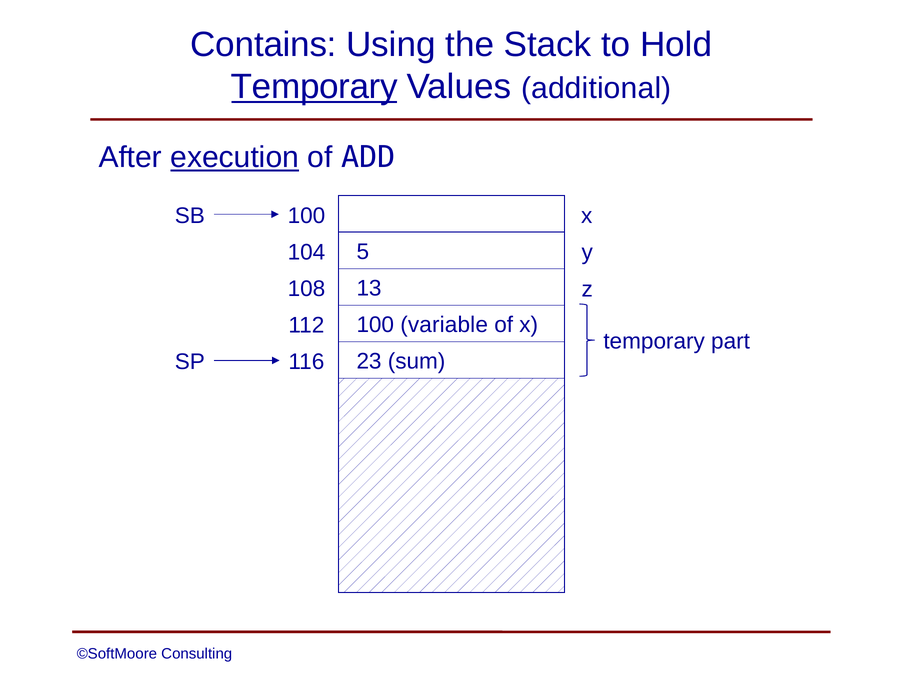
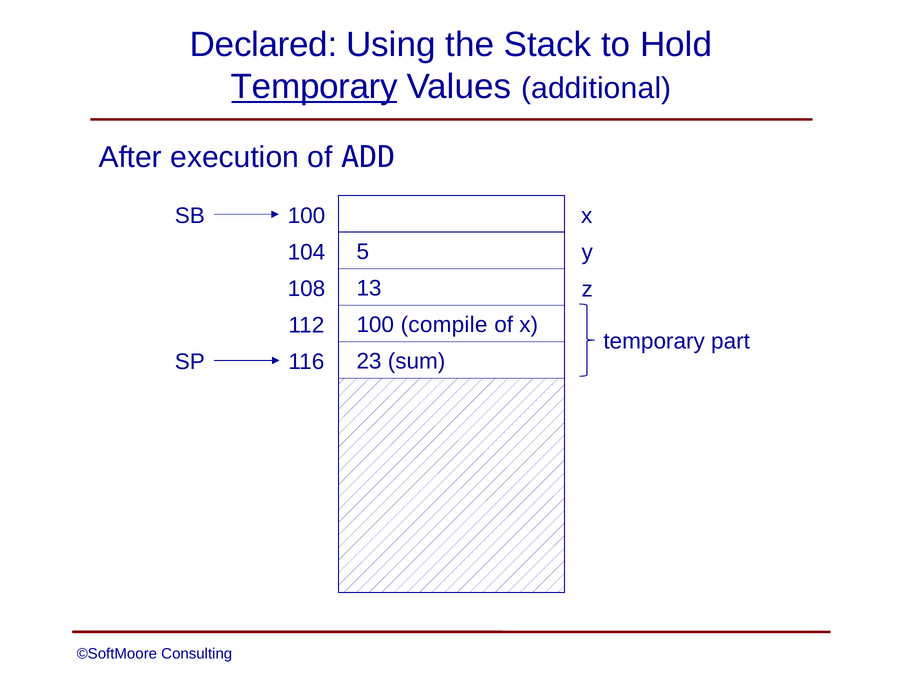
Contains: Contains -> Declared
execution underline: present -> none
variable: variable -> compile
